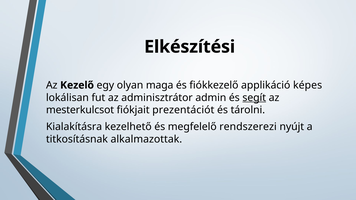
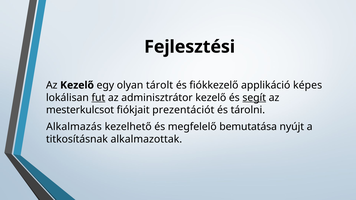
Elkészítési: Elkészítési -> Fejlesztési
maga: maga -> tárolt
fut underline: none -> present
adminisztrátor admin: admin -> kezelő
Kialakításra: Kialakításra -> Alkalmazás
rendszerezi: rendszerezi -> bemutatása
